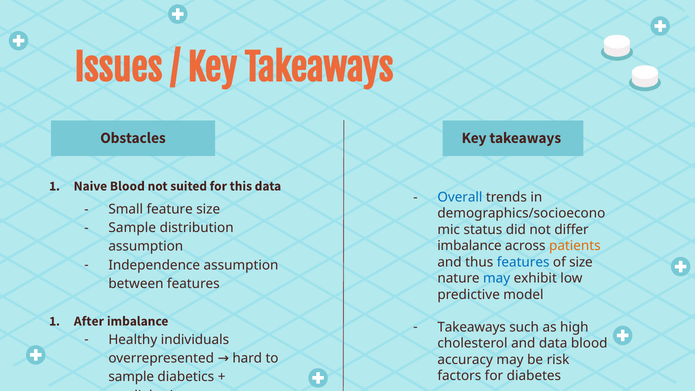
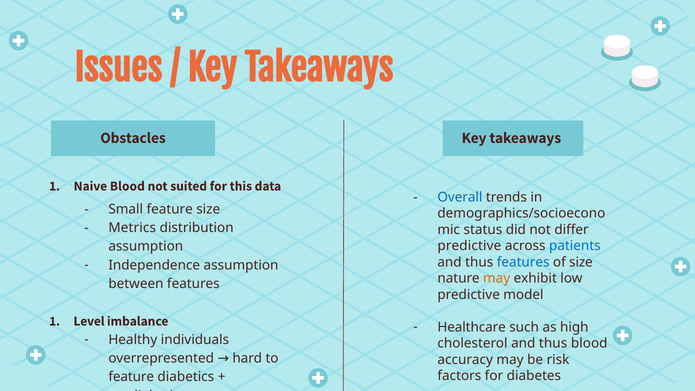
Sample at (132, 228): Sample -> Metrics
imbalance at (470, 246): imbalance -> predictive
patients colour: orange -> blue
may at (497, 278) colour: blue -> orange
After: After -> Level
Takeaways at (472, 327): Takeaways -> Healthcare
cholesterol and data: data -> thus
sample at (131, 377): sample -> feature
